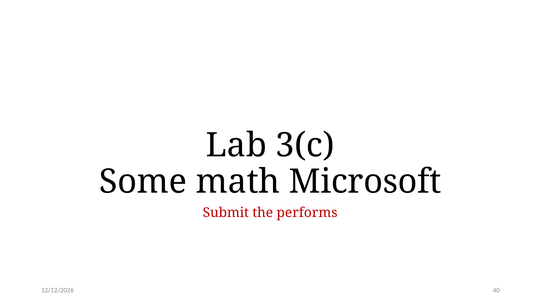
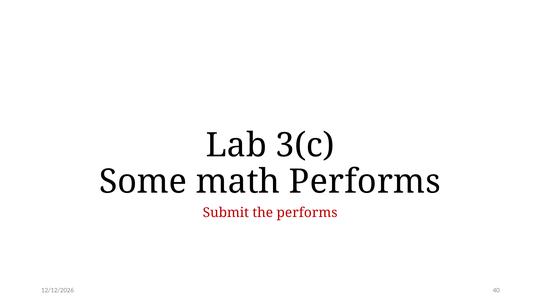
math Microsoft: Microsoft -> Performs
